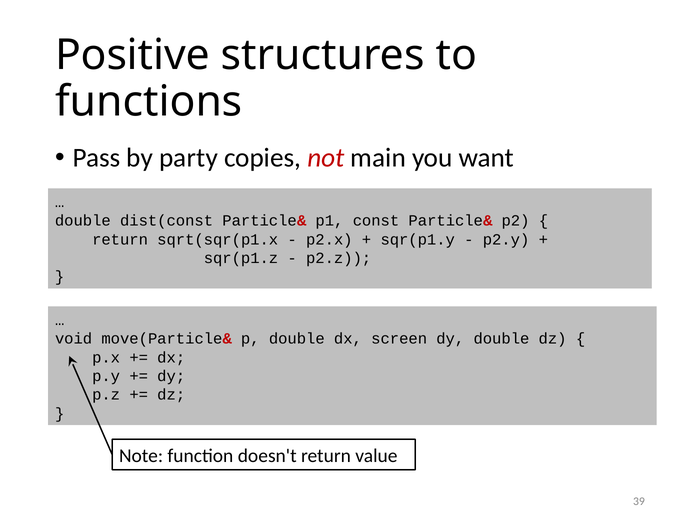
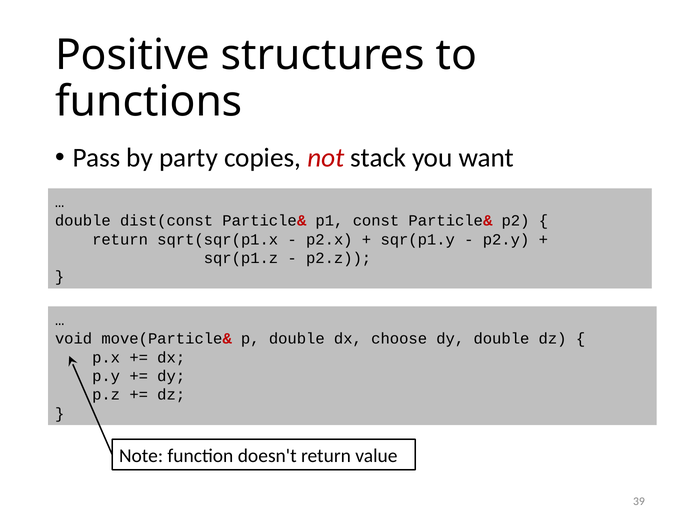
main: main -> stack
screen: screen -> choose
